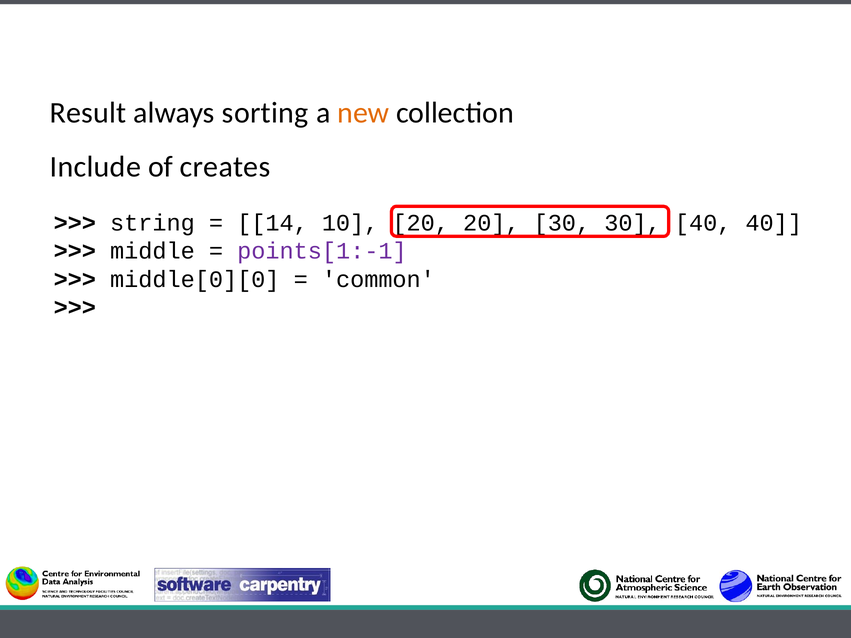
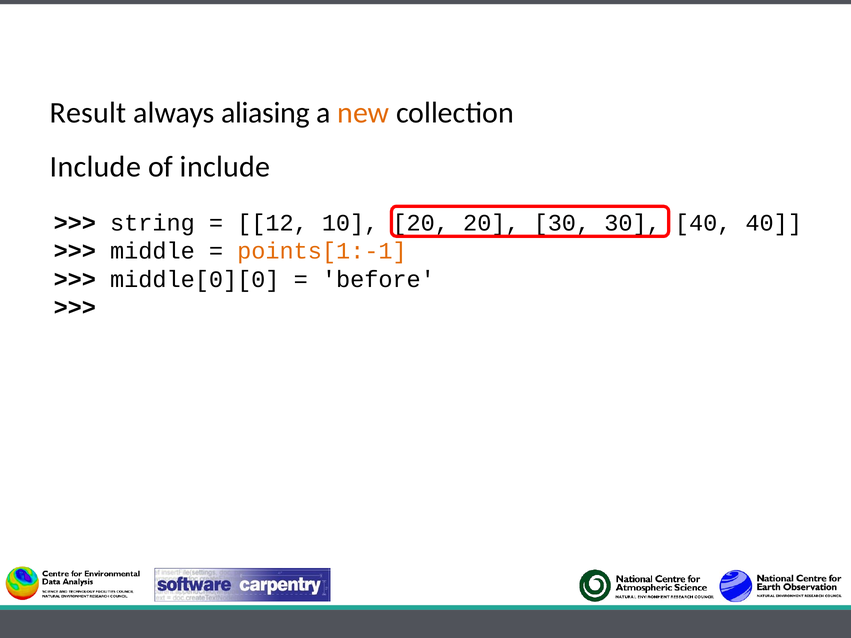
sorting: sorting -> aliasing
of creates: creates -> include
14: 14 -> 12
points[1:-1 colour: purple -> orange
common: common -> before
